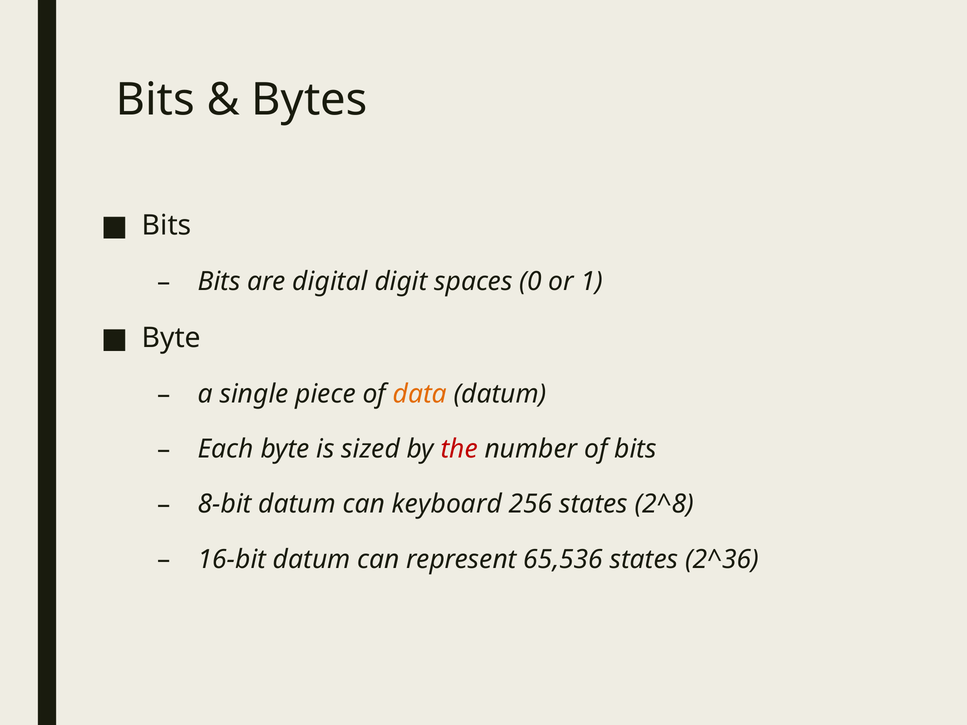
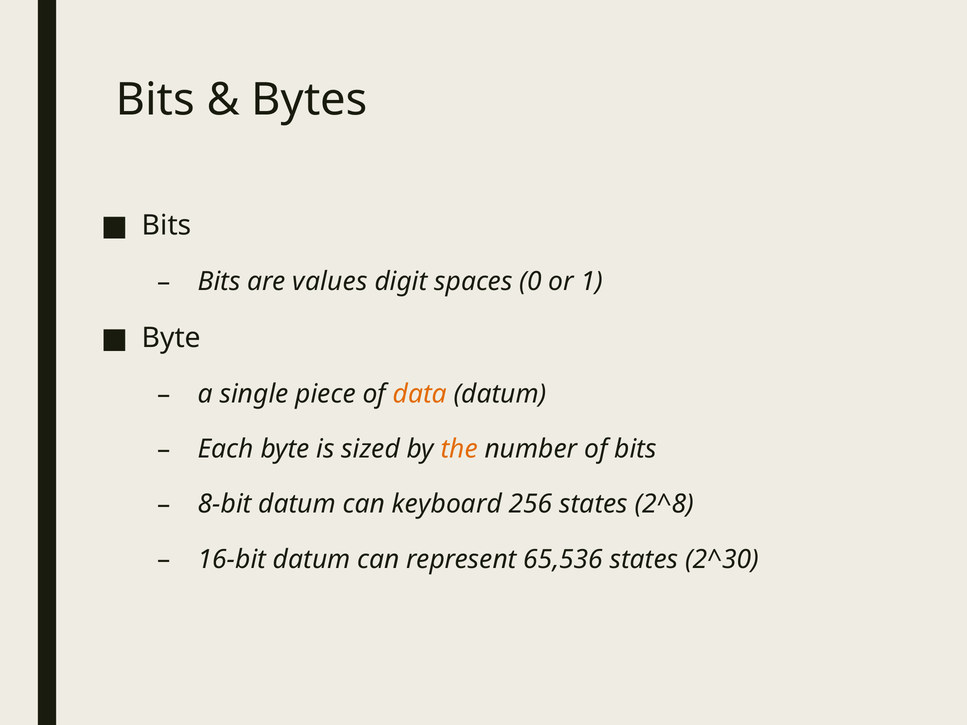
digital: digital -> values
the colour: red -> orange
2^36: 2^36 -> 2^30
